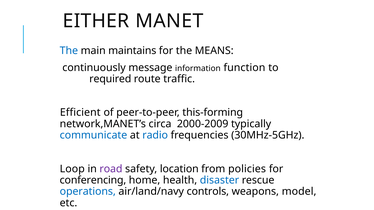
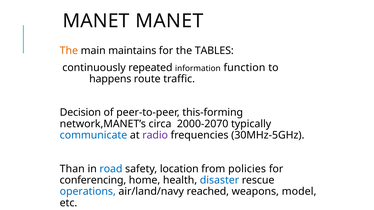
EITHER at (96, 21): EITHER -> MANET
The at (69, 51) colour: blue -> orange
MEANS: MEANS -> TABLES
message: message -> repeated
required: required -> happens
Efficient: Efficient -> Decision
2000-2009: 2000-2009 -> 2000-2070
radio colour: blue -> purple
Loop: Loop -> Than
road colour: purple -> blue
controls: controls -> reached
